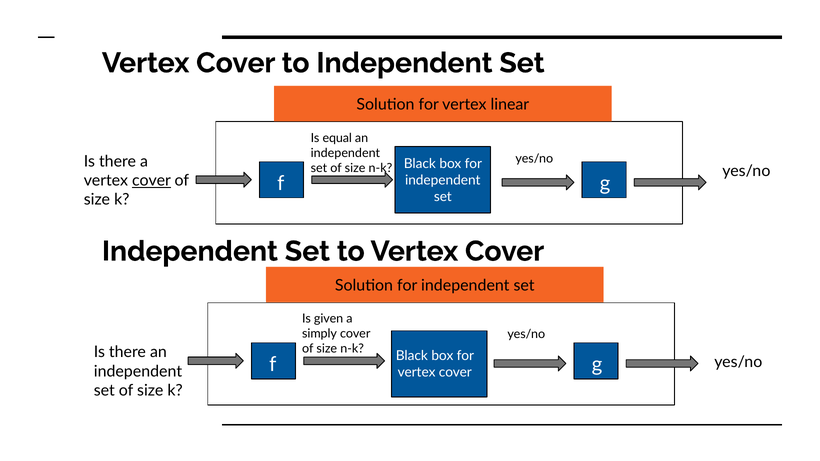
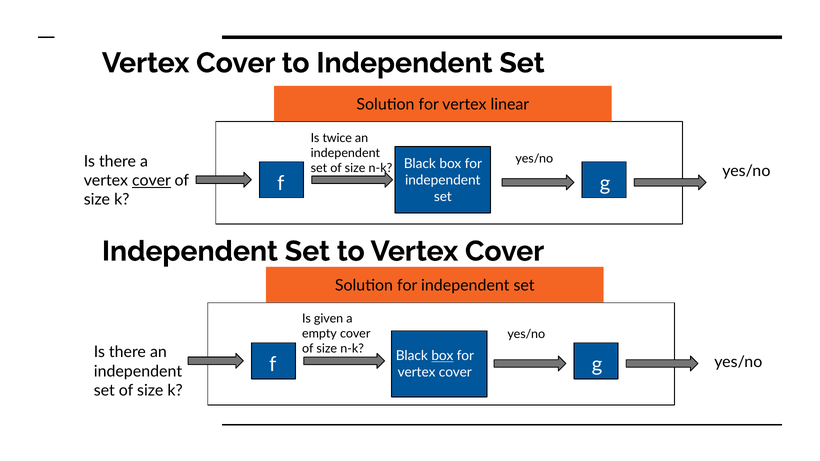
equal: equal -> twice
simply: simply -> empty
box at (442, 356) underline: none -> present
